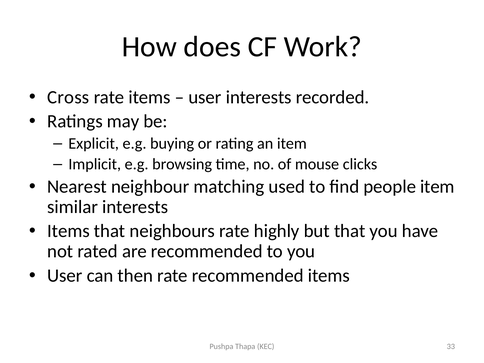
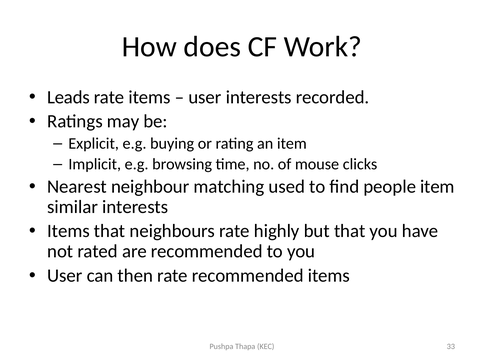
Cross: Cross -> Leads
